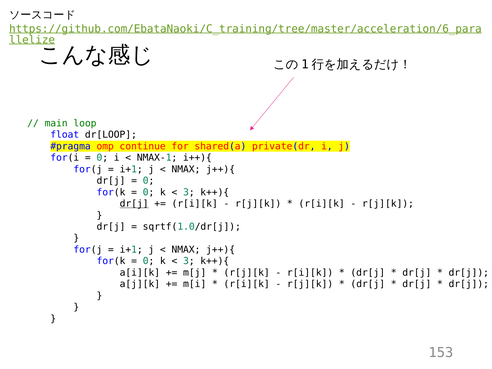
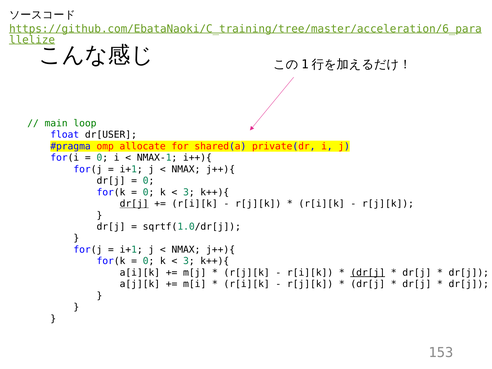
dr[LOOP: dr[LOOP -> dr[USER
continue: continue -> allocate
dr[j at (368, 273) underline: none -> present
